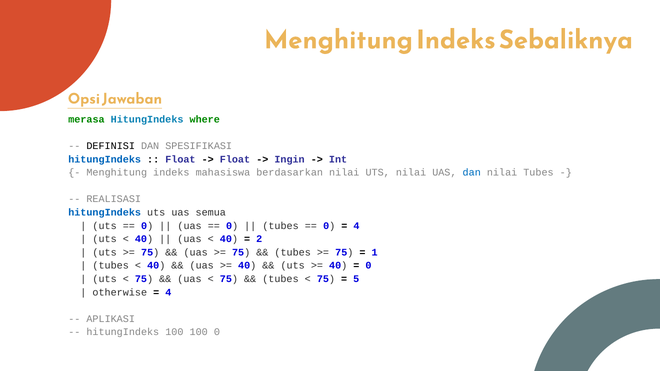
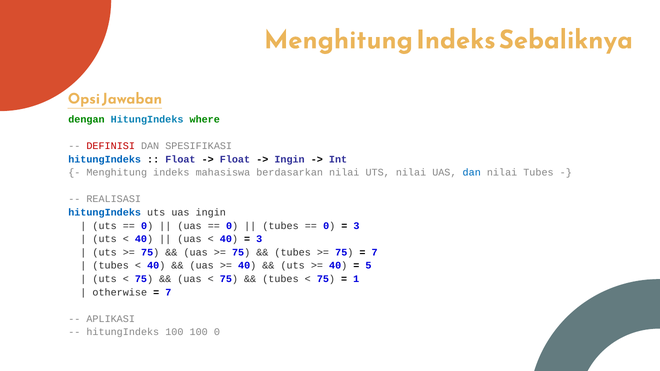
merasa: merasa -> dengan
DEFINISI colour: black -> red
uas semua: semua -> ingin
4 at (356, 226): 4 -> 3
2 at (259, 239): 2 -> 3
1 at (375, 252): 1 -> 7
0 at (368, 266): 0 -> 5
5: 5 -> 1
4 at (168, 292): 4 -> 7
